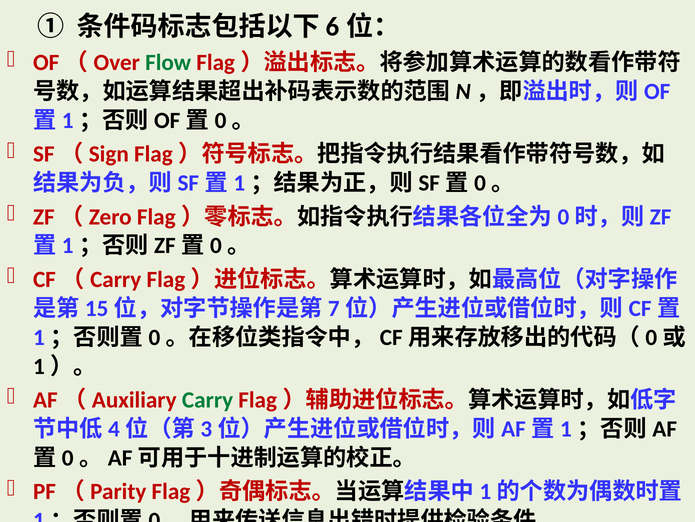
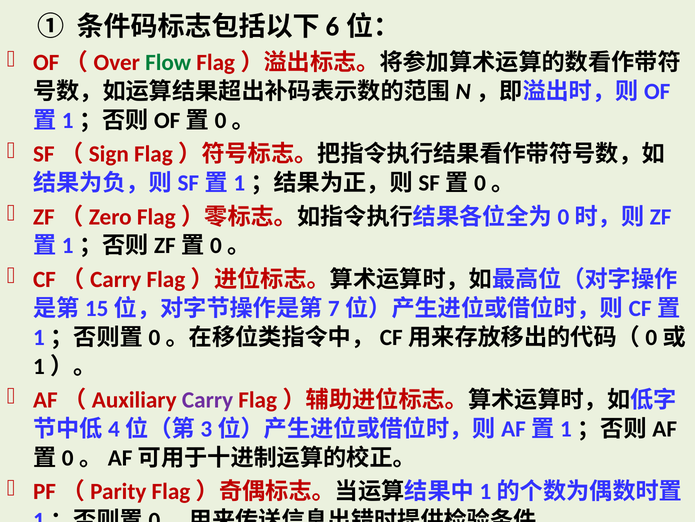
Carry colour: green -> purple
